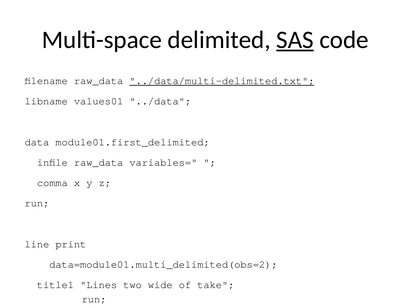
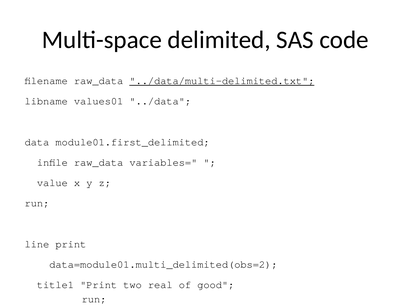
SAS underline: present -> none
comma: comma -> value
title1 Lines: Lines -> Print
wide: wide -> real
take: take -> good
